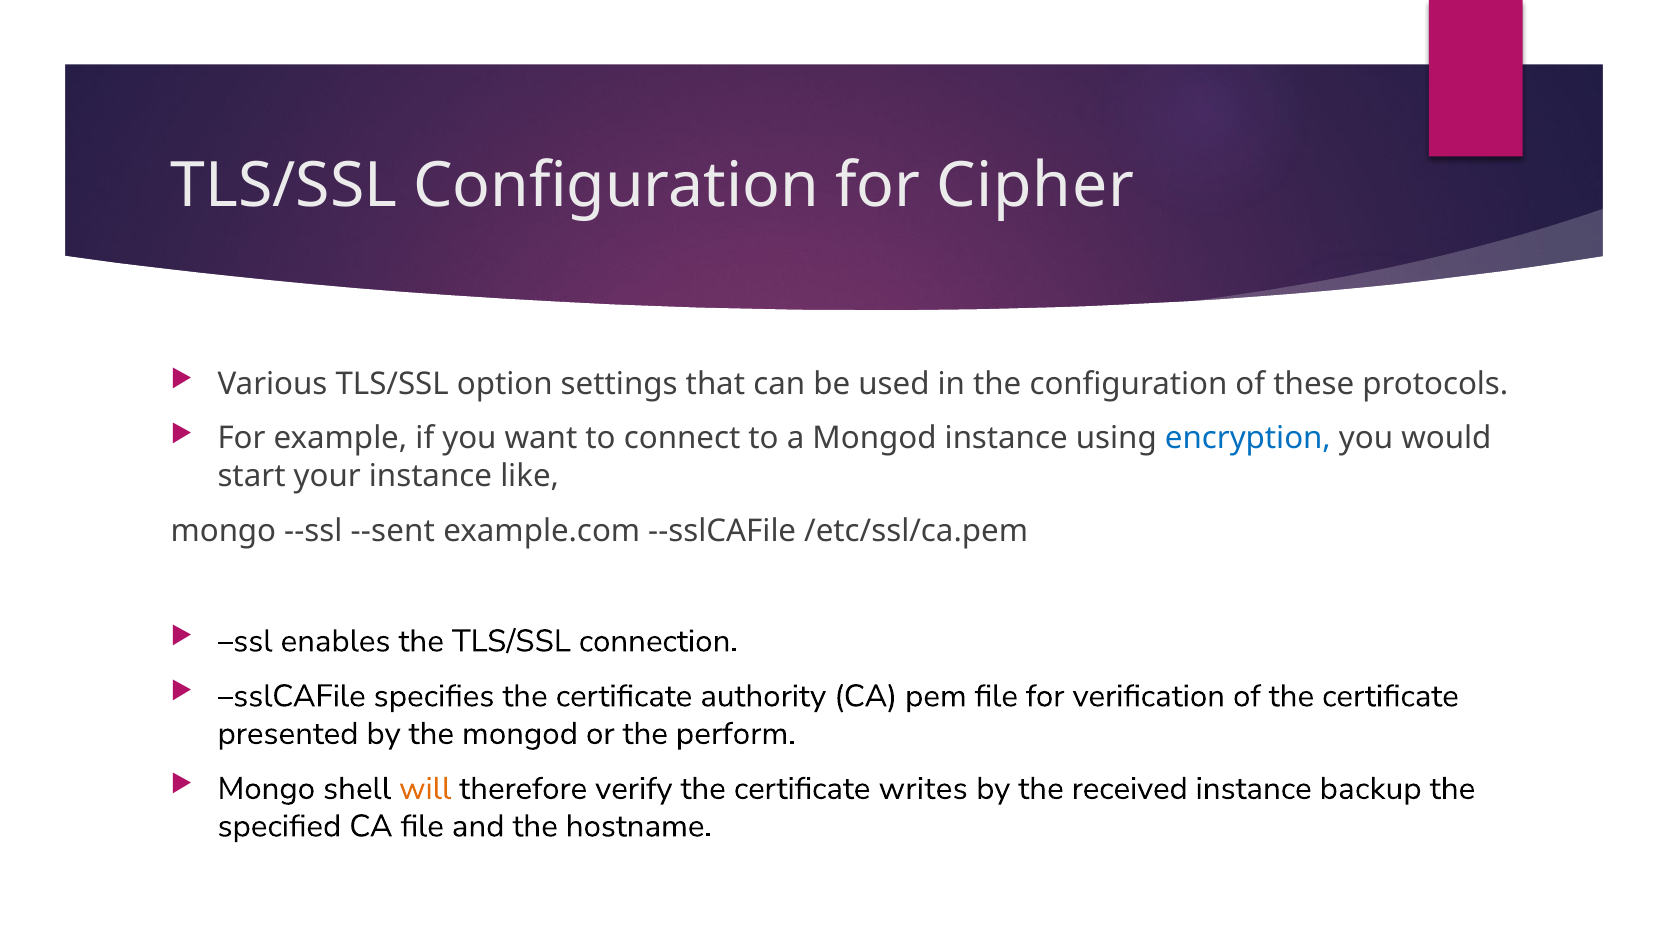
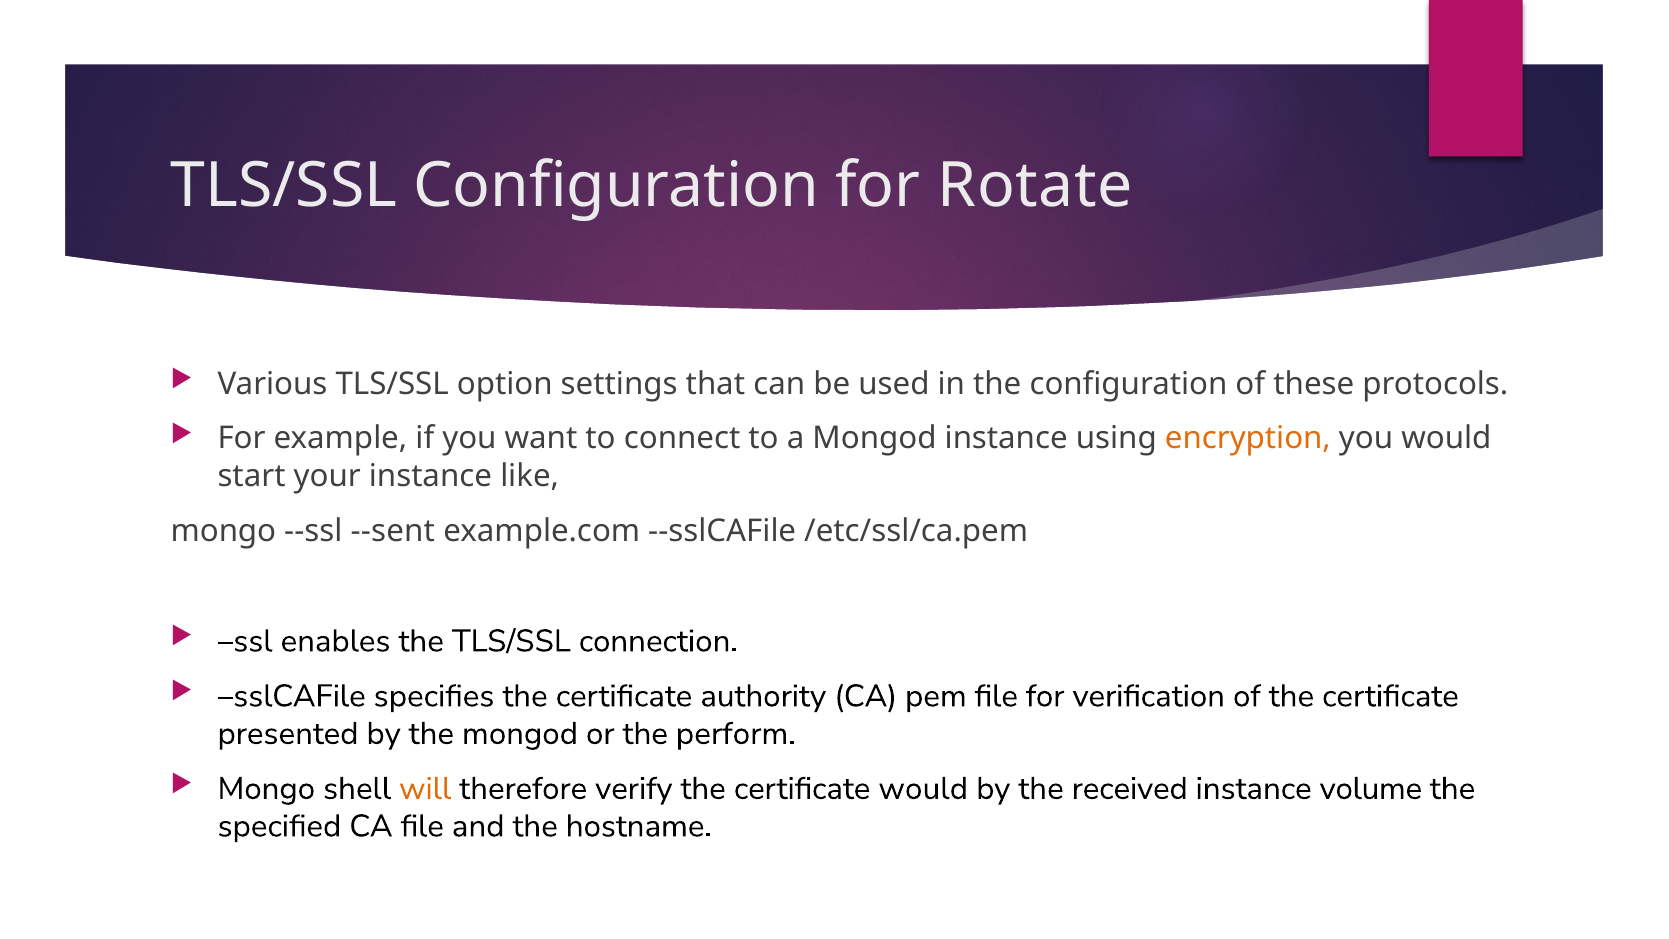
Cipher: Cipher -> Rotate
encryption colour: blue -> orange
certificate writes: writes -> would
backup: backup -> volume
